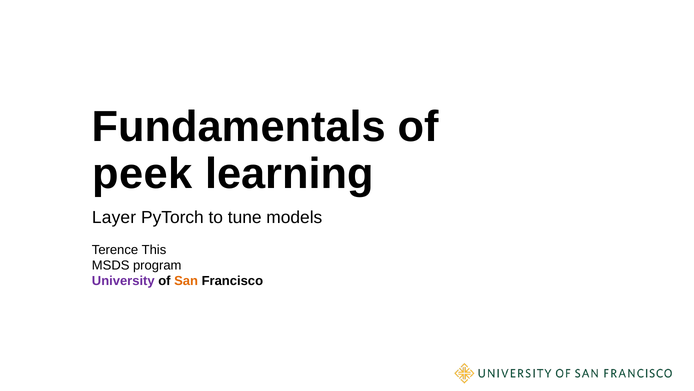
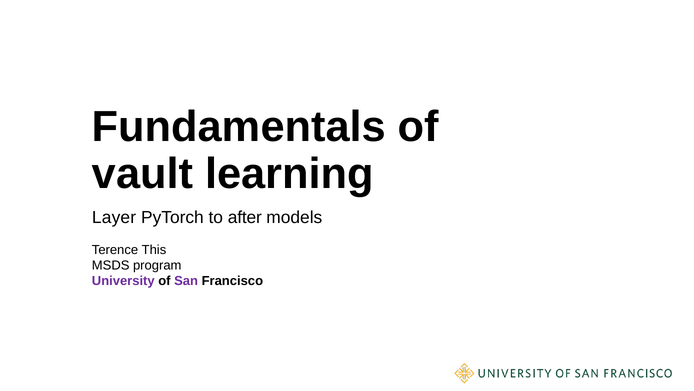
peek: peek -> vault
tune: tune -> after
San colour: orange -> purple
